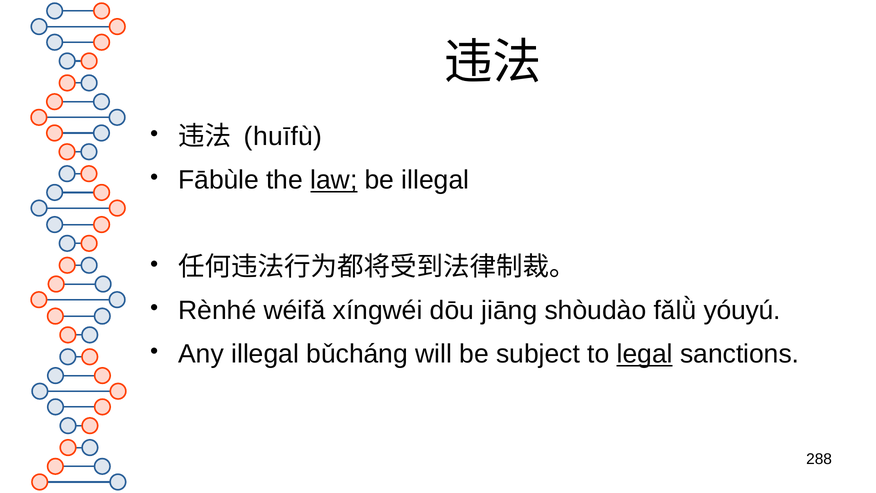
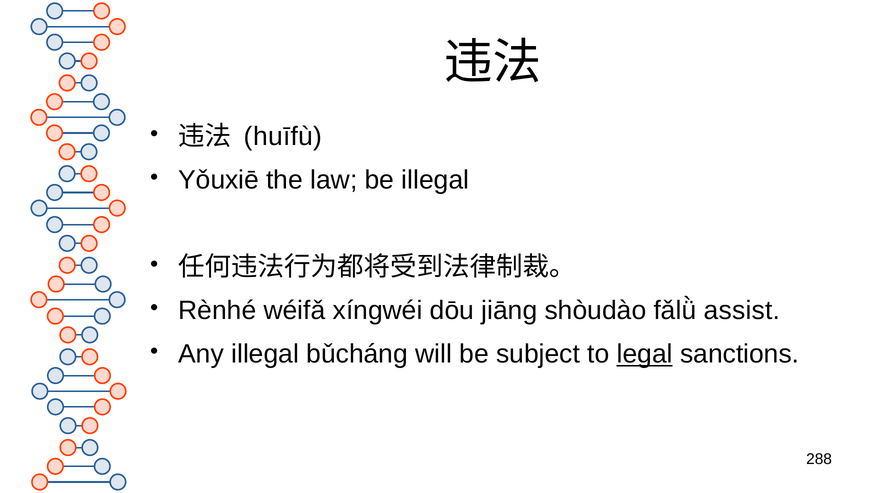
Fābùle: Fābùle -> Yǒuxiē
law underline: present -> none
yóuyú: yóuyú -> assist
